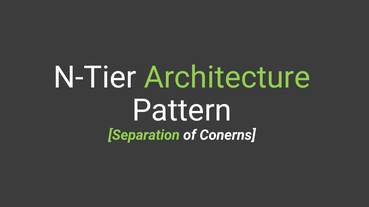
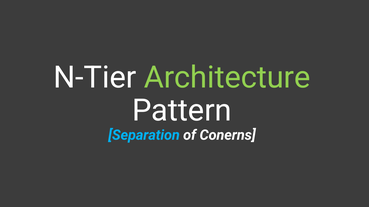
Separation colour: light green -> light blue
